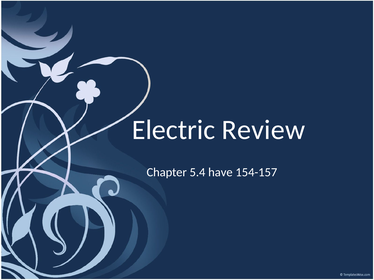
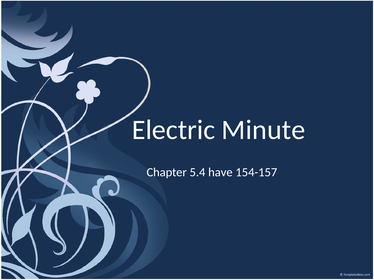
Review: Review -> Minute
